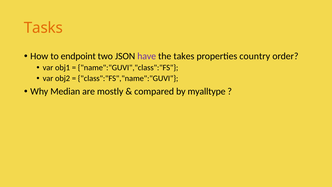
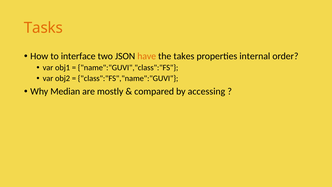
endpoint: endpoint -> interface
have colour: purple -> orange
country: country -> internal
myalltype: myalltype -> accessing
